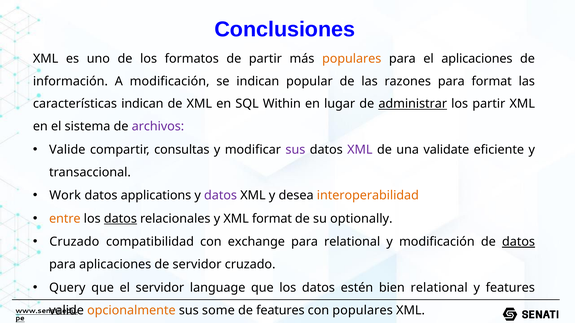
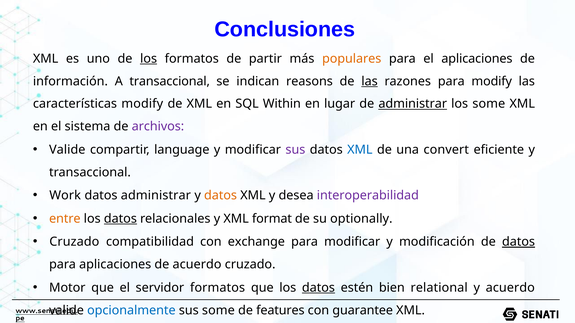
los at (149, 59) underline: none -> present
A modificación: modificación -> transaccional
popular: popular -> reasons
las at (370, 81) underline: none -> present
para format: format -> modify
características indican: indican -> modify
los partir: partir -> some
consultas: consultas -> language
XML at (360, 150) colour: purple -> blue
validate: validate -> convert
datos applications: applications -> administrar
datos at (221, 196) colour: purple -> orange
interoperabilidad colour: orange -> purple
para relational: relational -> modificar
de servidor: servidor -> acuerdo
Query: Query -> Motor
servidor language: language -> formatos
datos at (318, 288) underline: none -> present
y features: features -> acuerdo
opcionalmente colour: orange -> blue
con populares: populares -> guarantee
